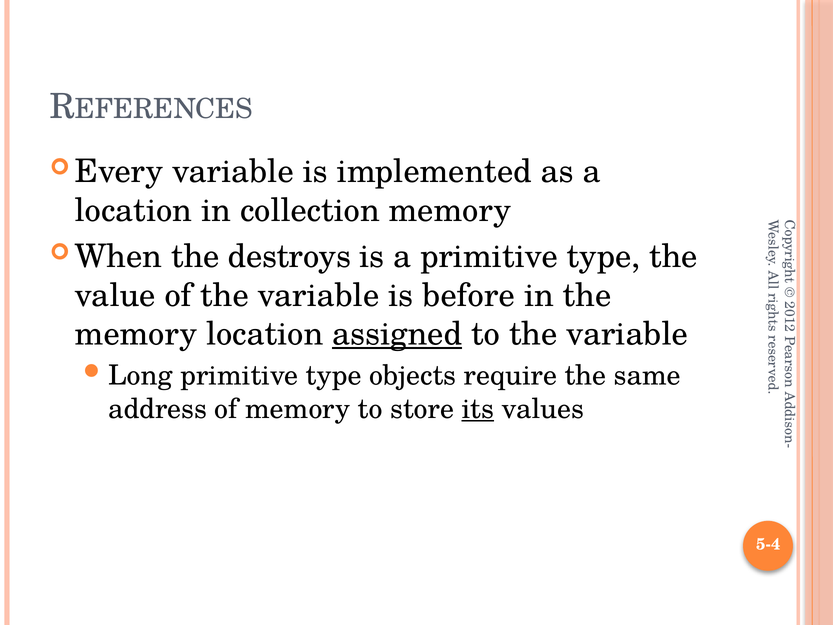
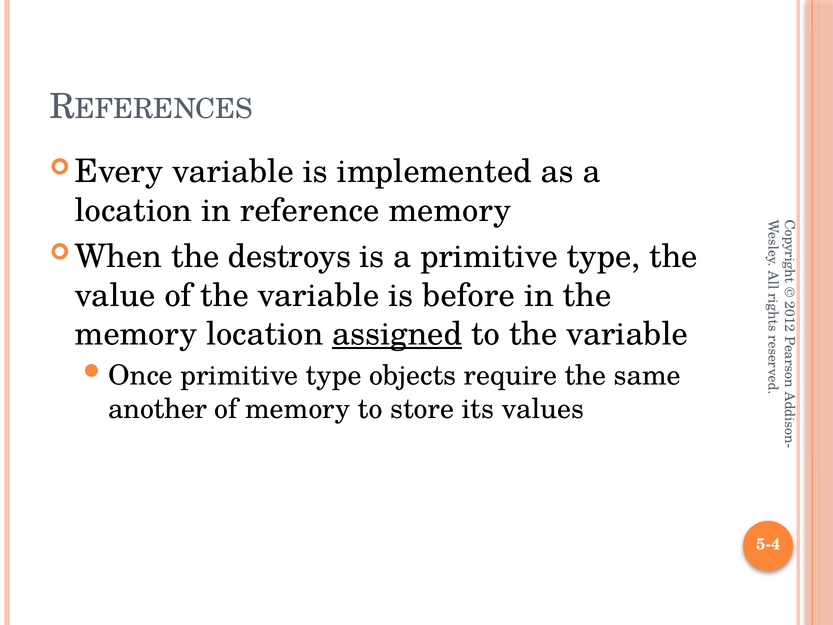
collection: collection -> reference
Long: Long -> Once
address: address -> another
its underline: present -> none
